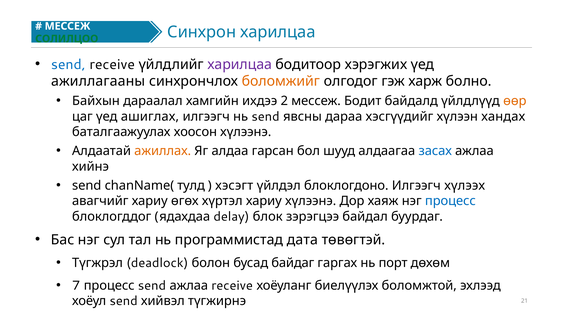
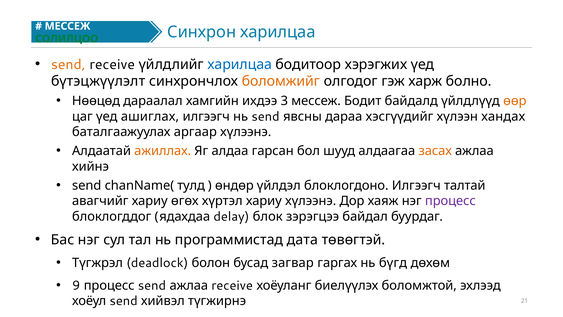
send at (68, 64) colour: blue -> orange
харилцаа at (240, 64) colour: purple -> blue
ажиллагааны: ажиллагааны -> бүтэцжүүлэлт
Байхын: Байхын -> Нөөцөд
2: 2 -> 3
хоосон: хоосон -> аргаар
засах colour: blue -> orange
хэсэгт: хэсэгт -> өндөр
хүлээх: хүлээх -> талтай
процесс at (450, 201) colour: blue -> purple
байдаг: байдаг -> загвар
порт: порт -> бүгд
7: 7 -> 9
